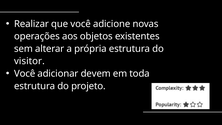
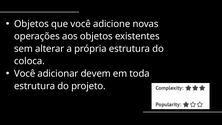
Realizar at (32, 24): Realizar -> Objetos
visitor: visitor -> coloca
